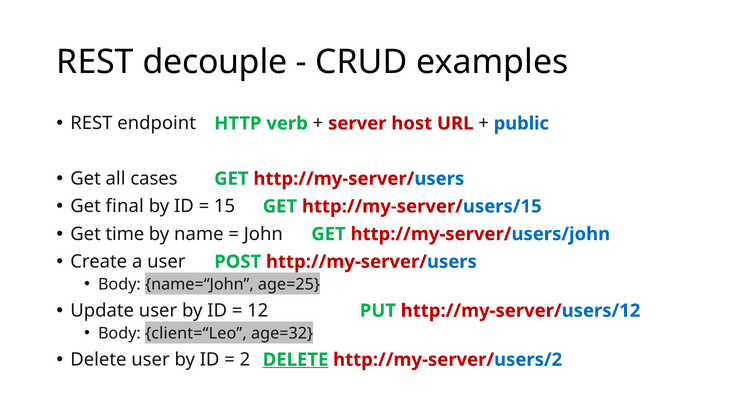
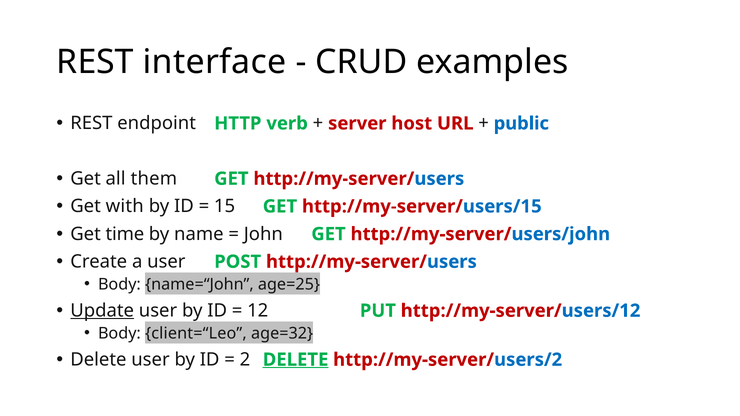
decouple: decouple -> interface
cases: cases -> them
final: final -> with
Update underline: none -> present
